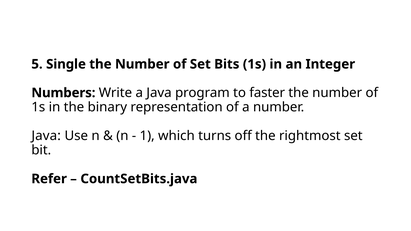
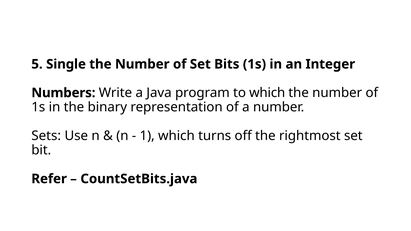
to faster: faster -> which
Java at (46, 136): Java -> Sets
